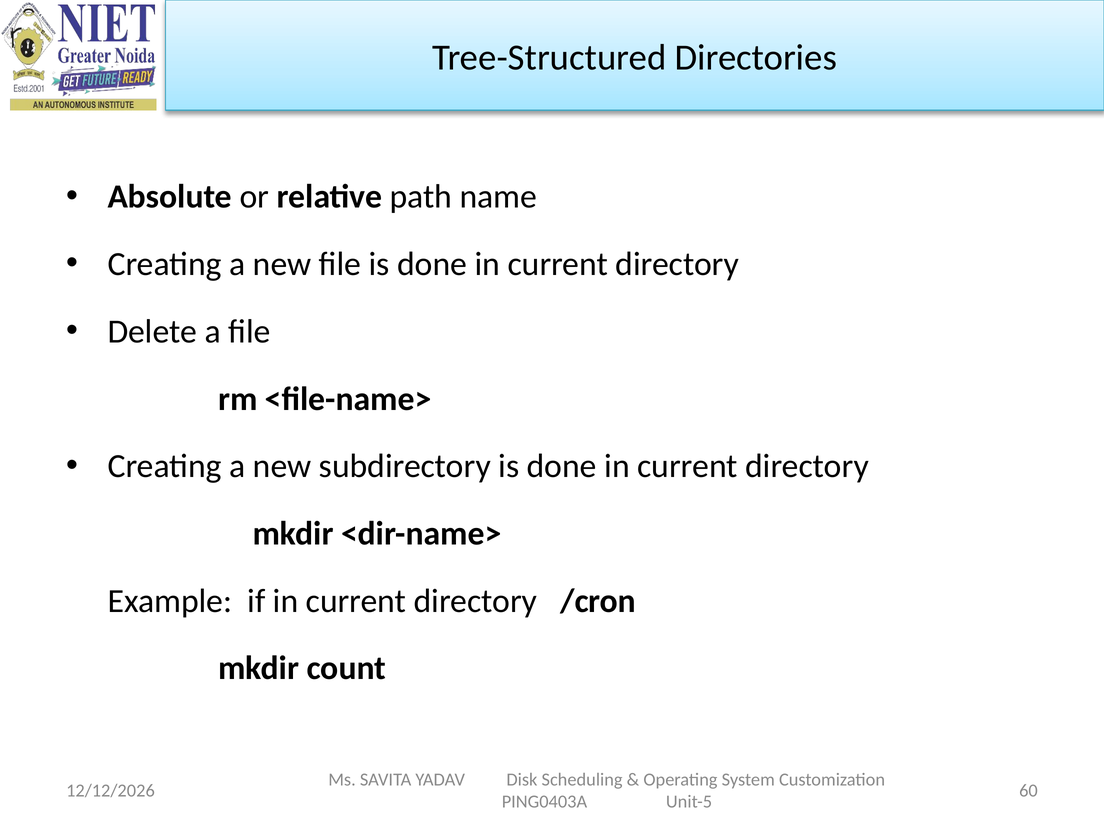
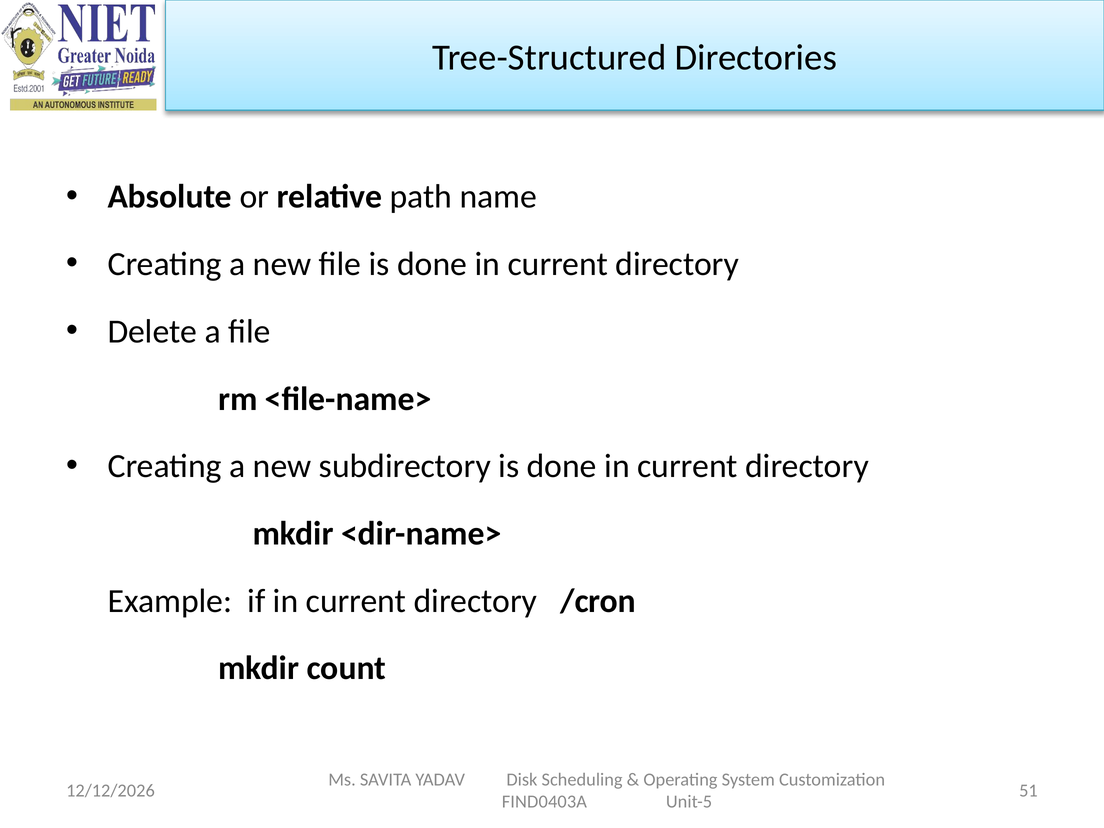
60: 60 -> 51
PING0403A: PING0403A -> FIND0403A
